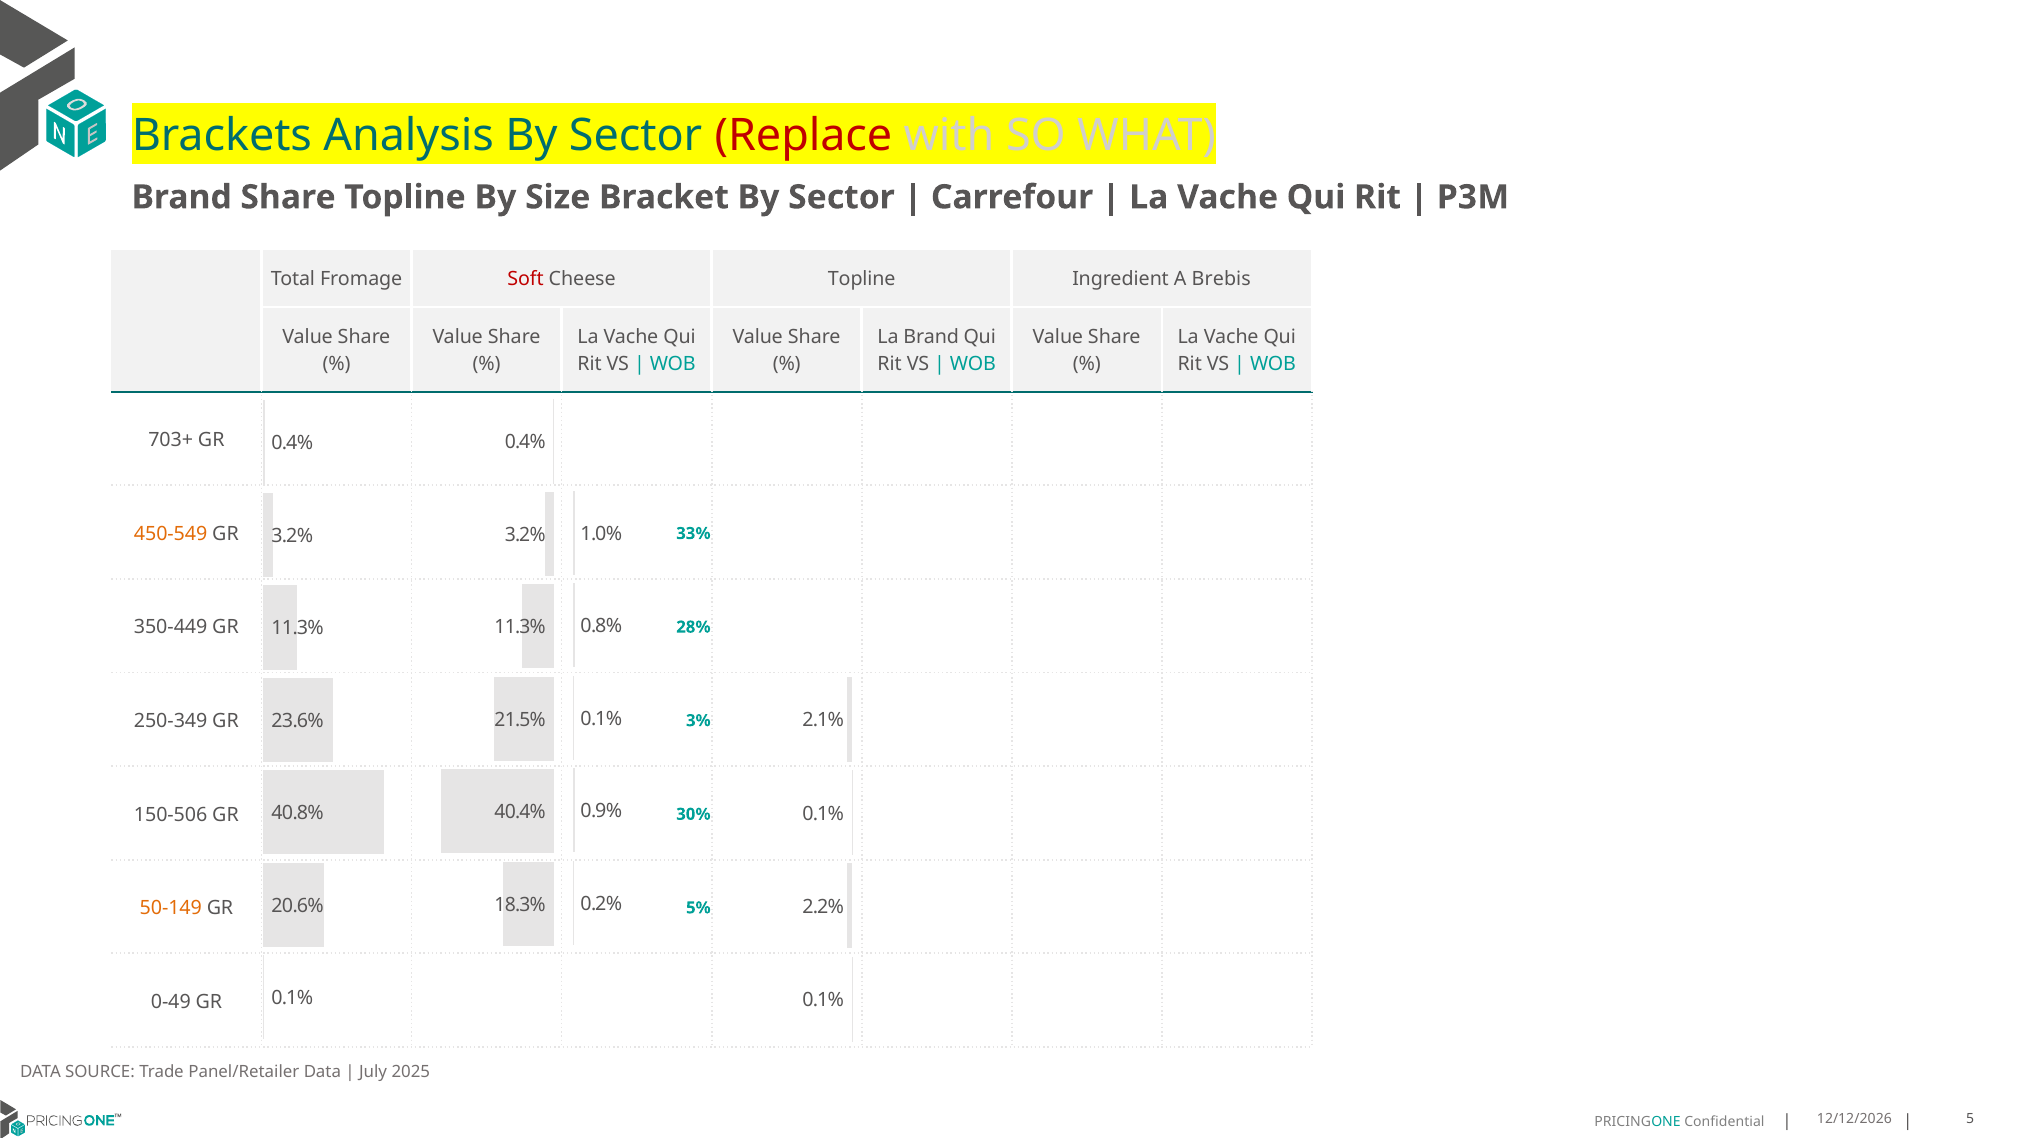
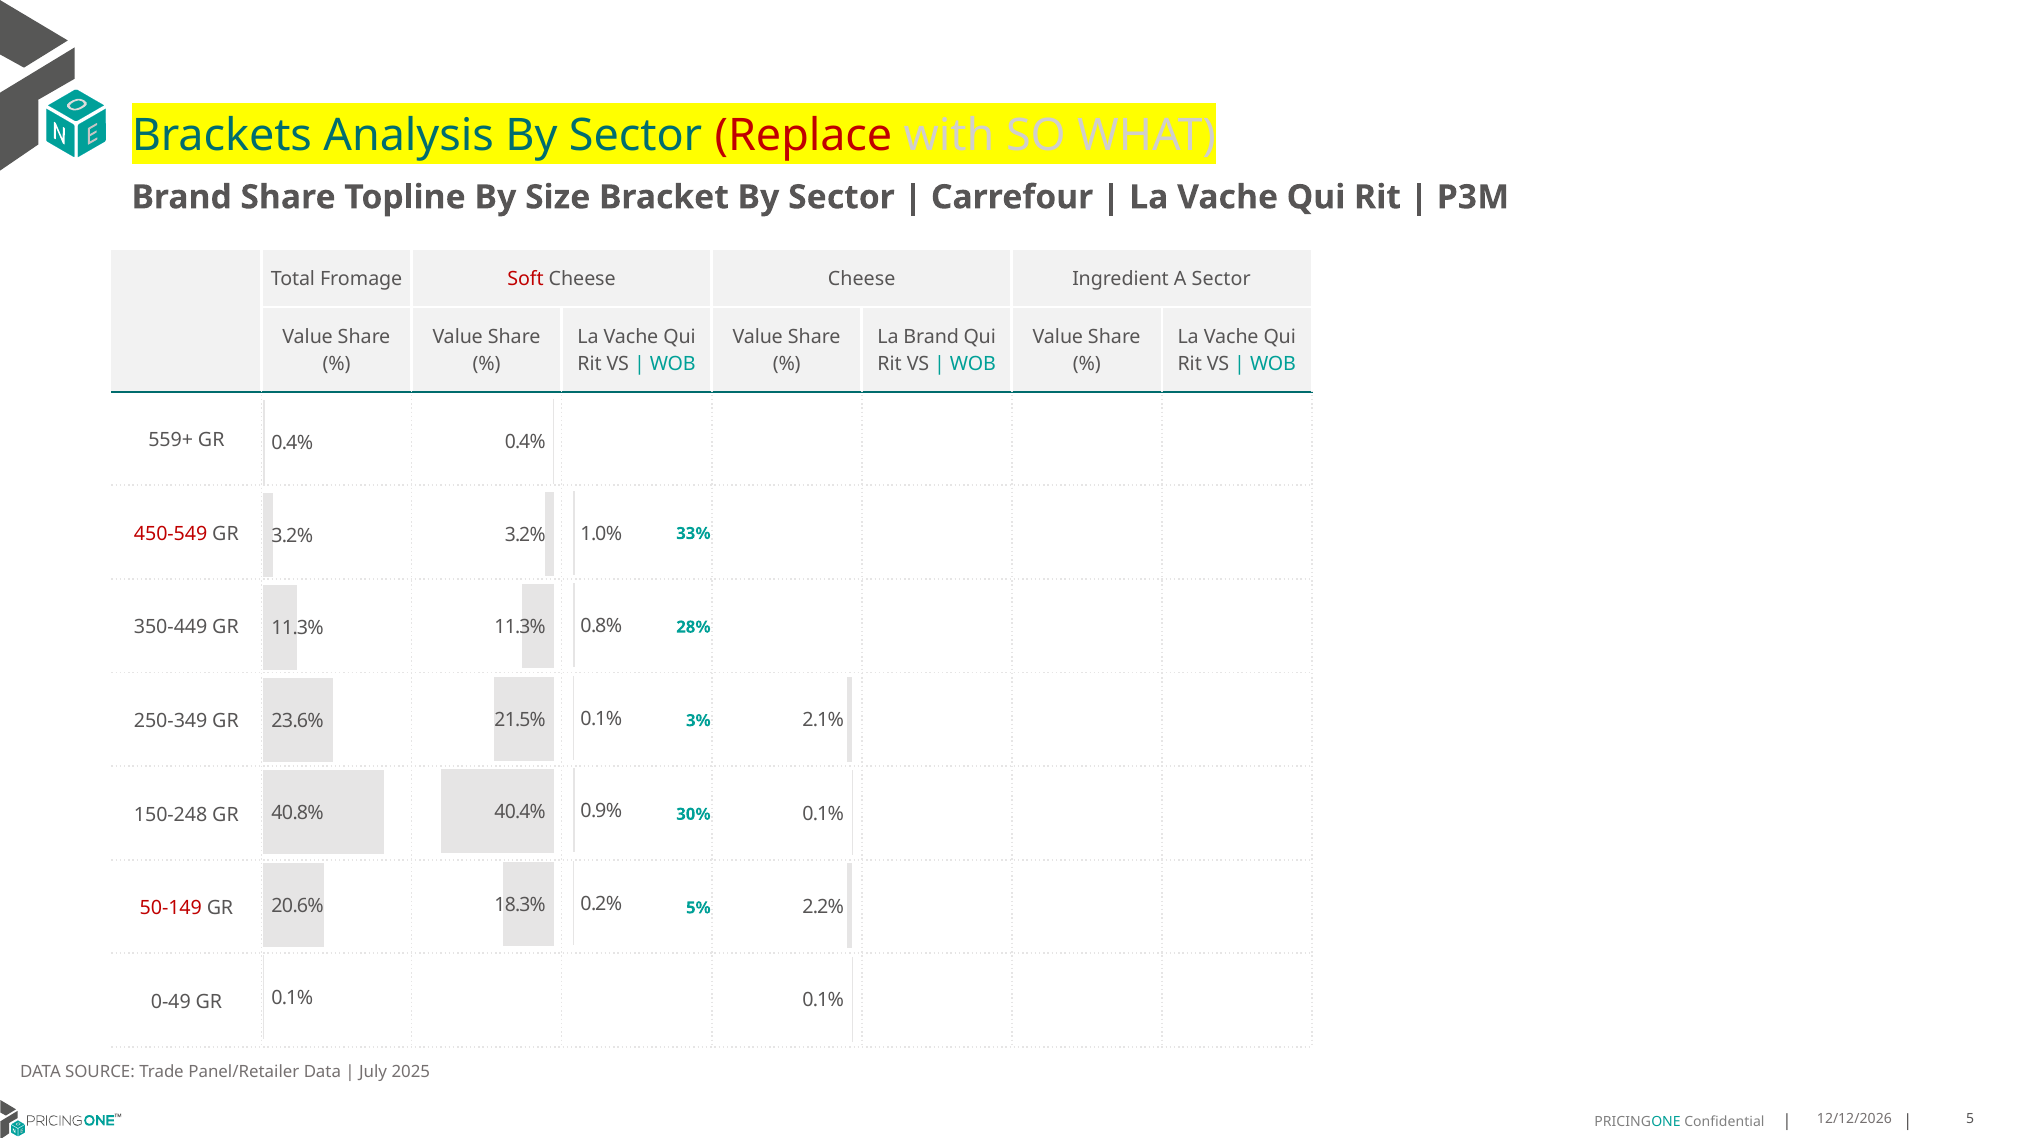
Cheese Topline: Topline -> Cheese
A Brebis: Brebis -> Sector
703+: 703+ -> 559+
450-549 colour: orange -> red
150-506: 150-506 -> 150-248
50-149 colour: orange -> red
